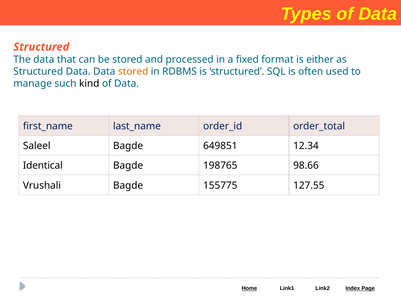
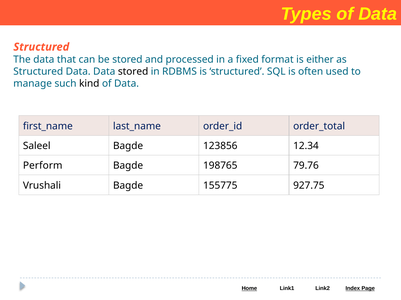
stored at (133, 72) colour: orange -> black
649851: 649851 -> 123856
Identical: Identical -> Perform
98.66: 98.66 -> 79.76
127.55: 127.55 -> 927.75
